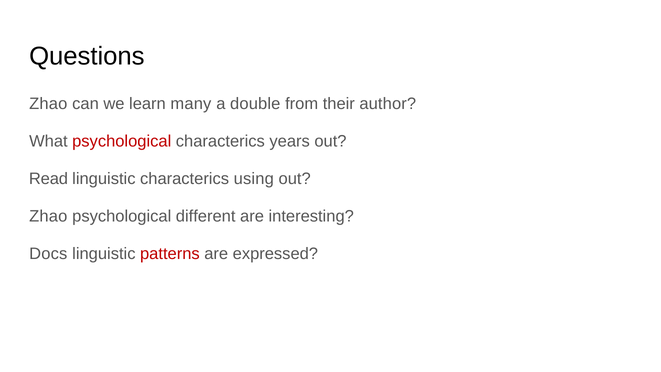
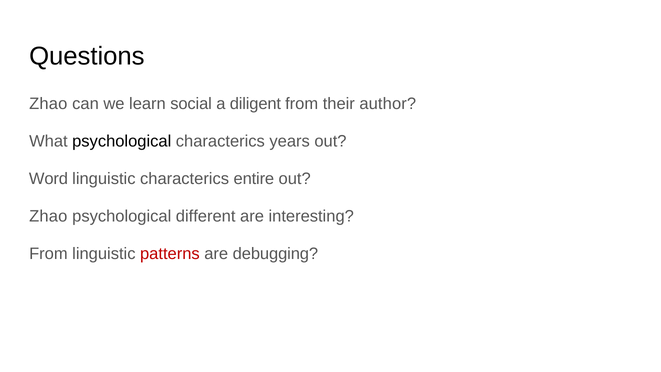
many: many -> social
double: double -> diligent
psychological at (122, 141) colour: red -> black
Read: Read -> Word
using: using -> entire
Docs at (48, 254): Docs -> From
expressed: expressed -> debugging
